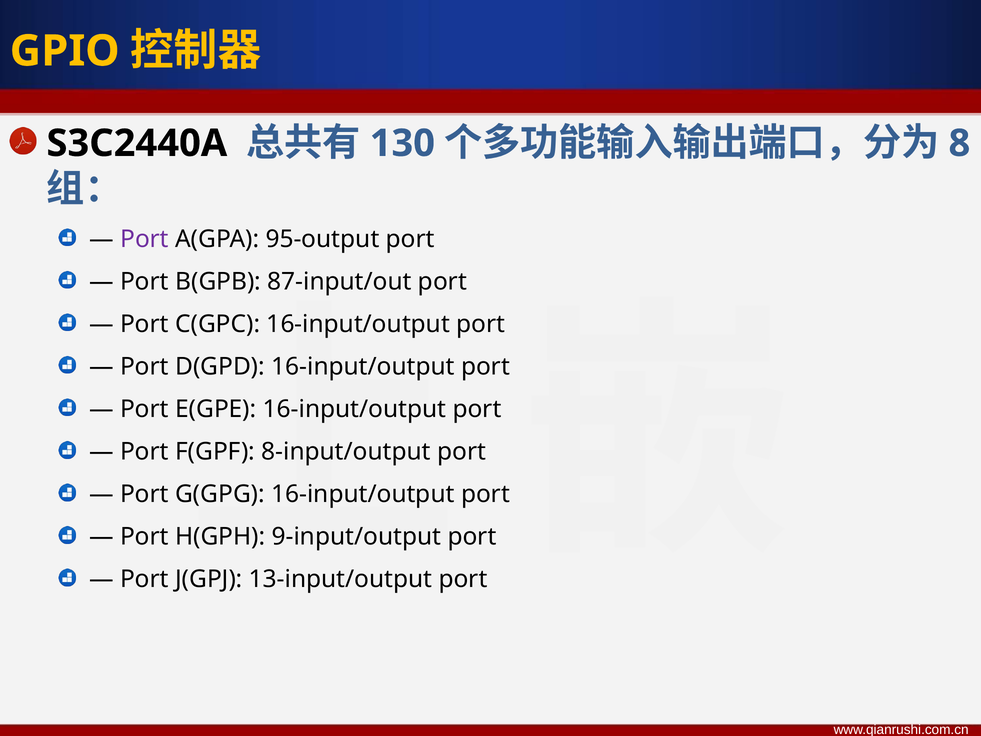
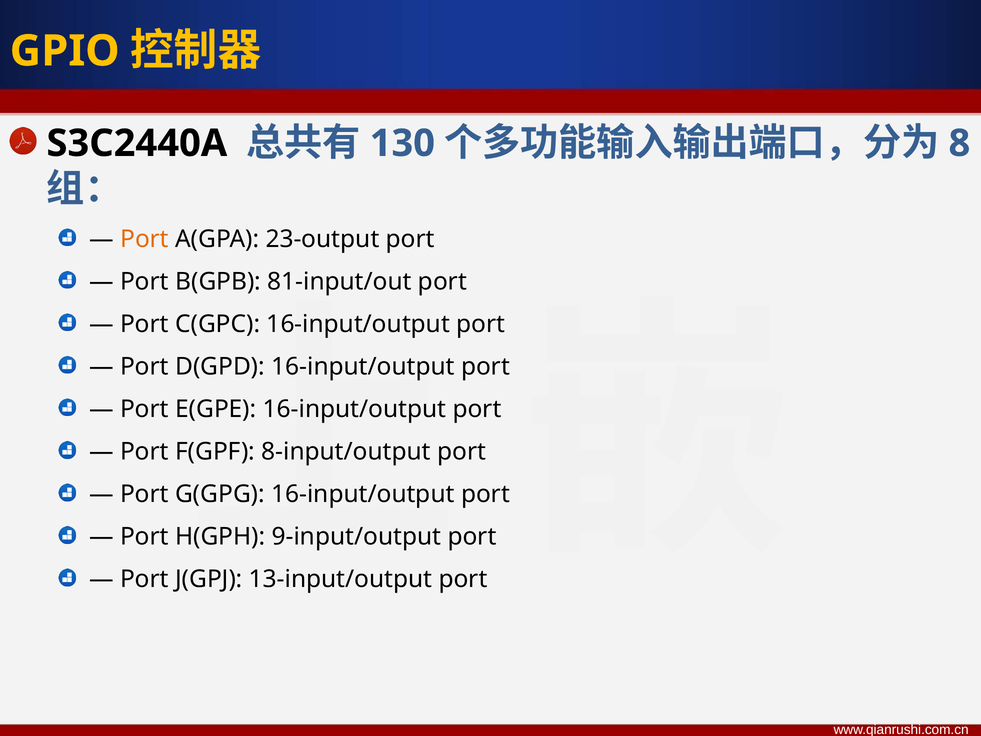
Port at (145, 239) colour: purple -> orange
95-output: 95-output -> 23-output
87-input/out: 87-input/out -> 81-input/out
